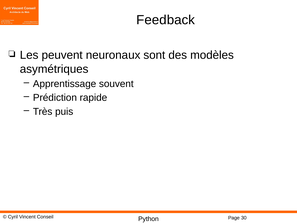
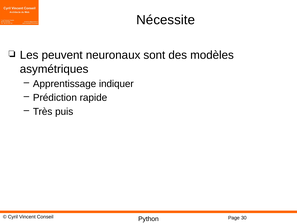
Feedback: Feedback -> Nécessite
souvent: souvent -> indiquer
